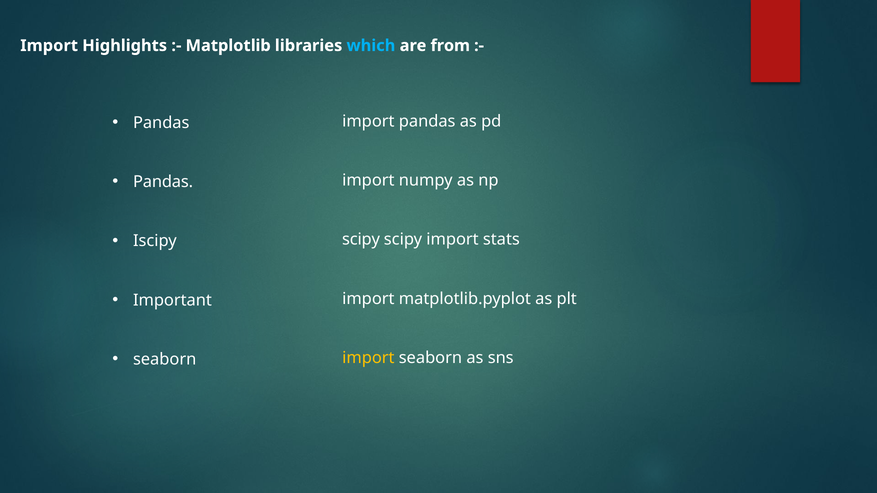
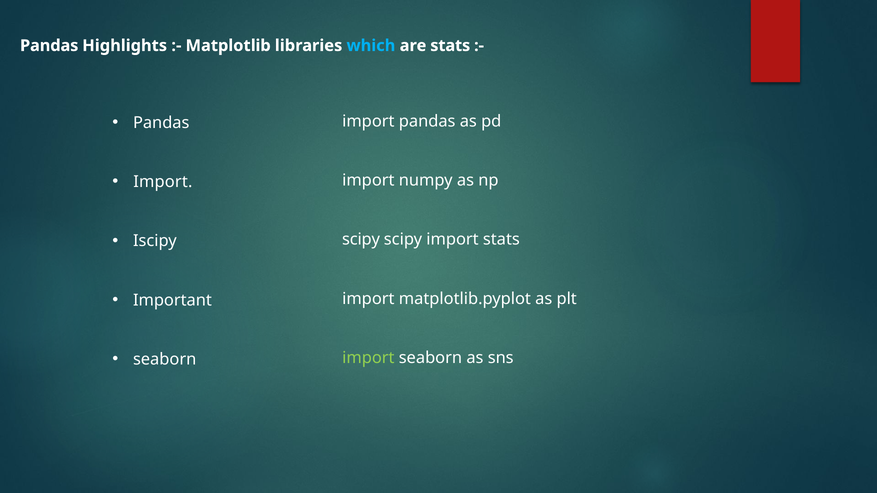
Import at (49, 46): Import -> Pandas
are from: from -> stats
Pandas at (163, 182): Pandas -> Import
import at (368, 358) colour: yellow -> light green
